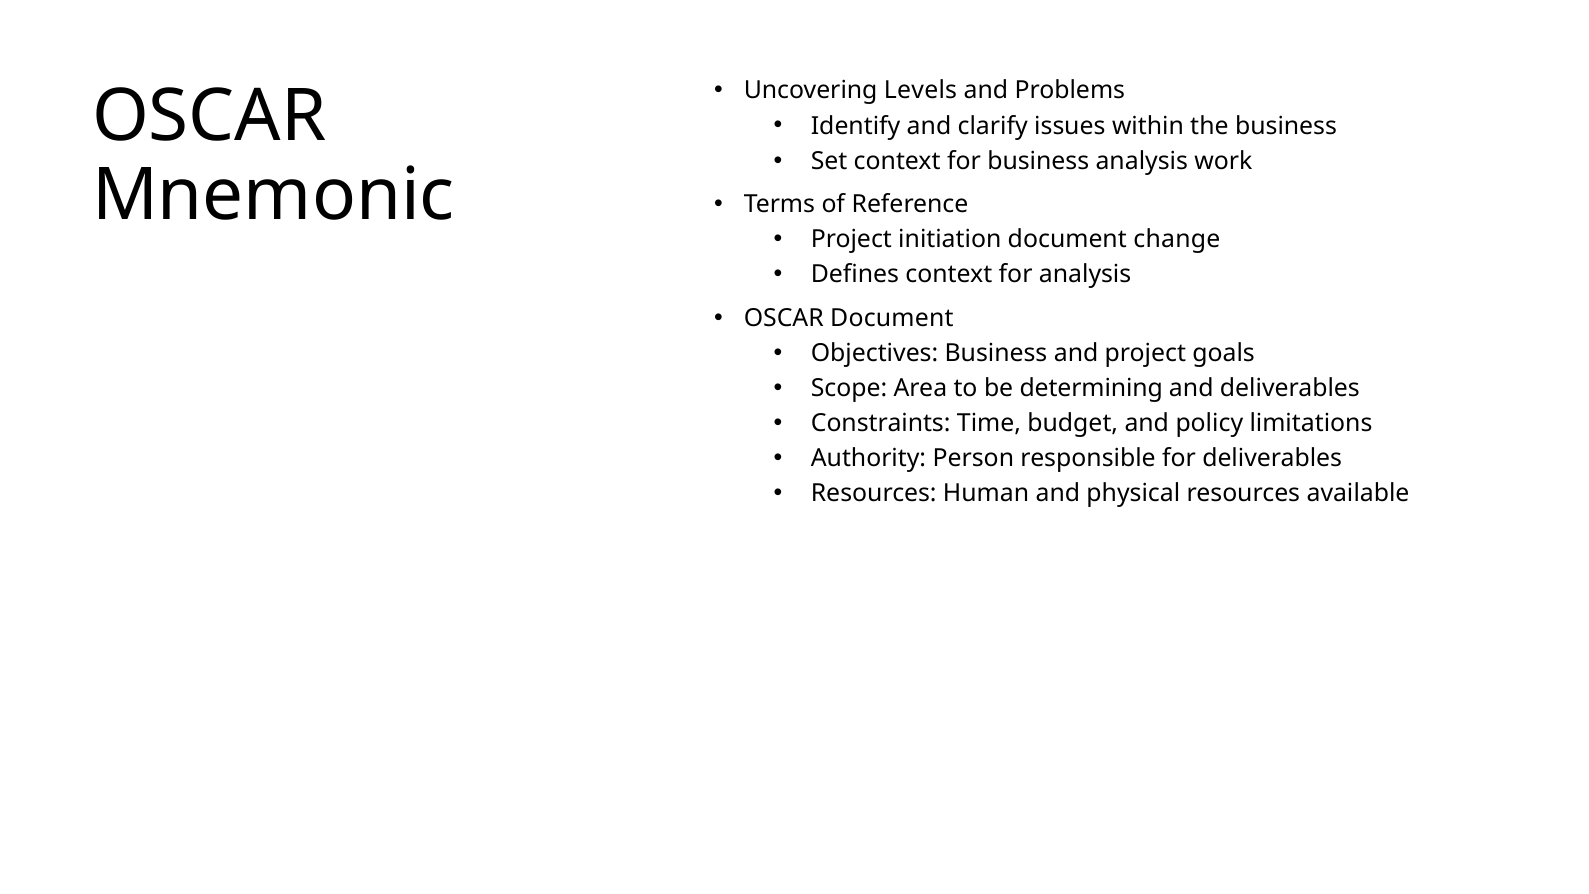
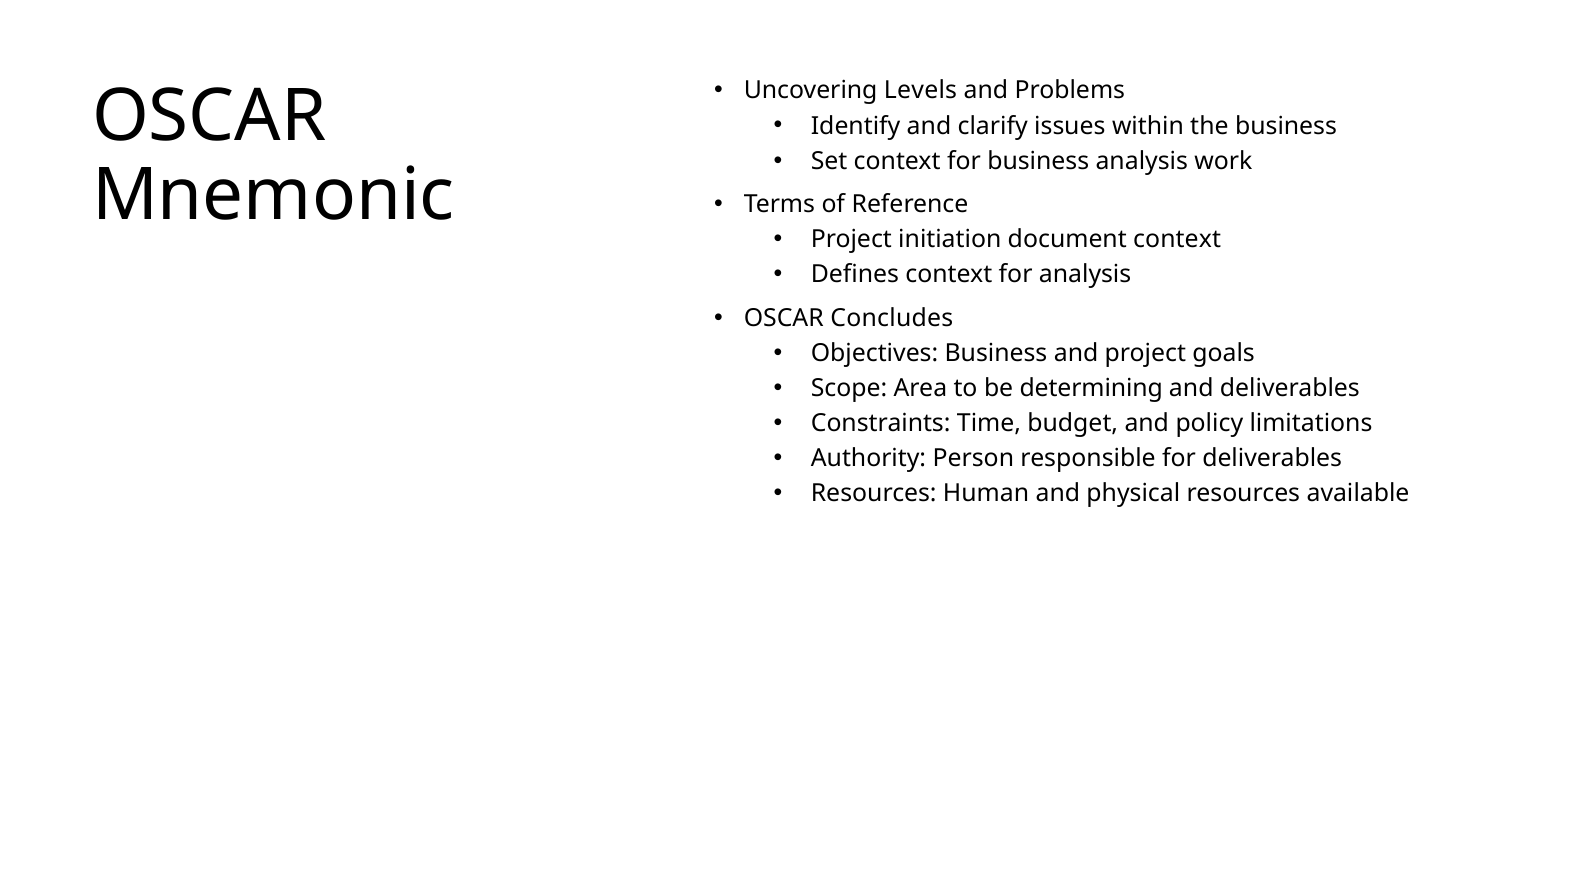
document change: change -> context
OSCAR Document: Document -> Concludes
